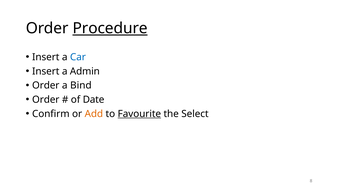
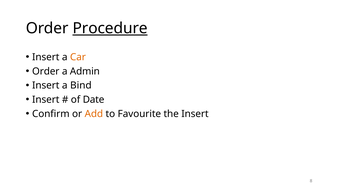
Car colour: blue -> orange
Insert at (46, 71): Insert -> Order
Order at (46, 85): Order -> Insert
Order at (46, 100): Order -> Insert
Favourite underline: present -> none
the Select: Select -> Insert
